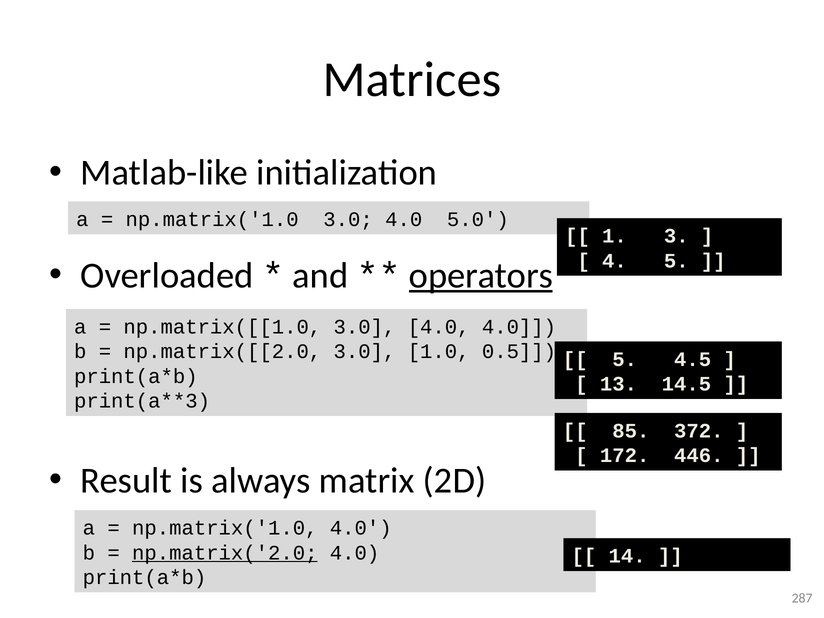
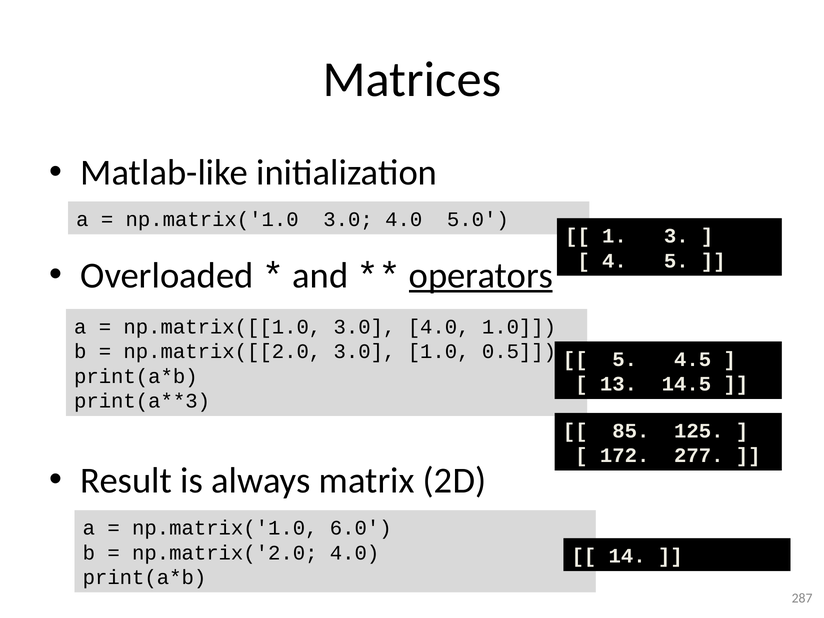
4.0 4.0: 4.0 -> 1.0
372: 372 -> 125
446: 446 -> 277
np.matrix('1.0 4.0: 4.0 -> 6.0
np.matrix('2.0 underline: present -> none
